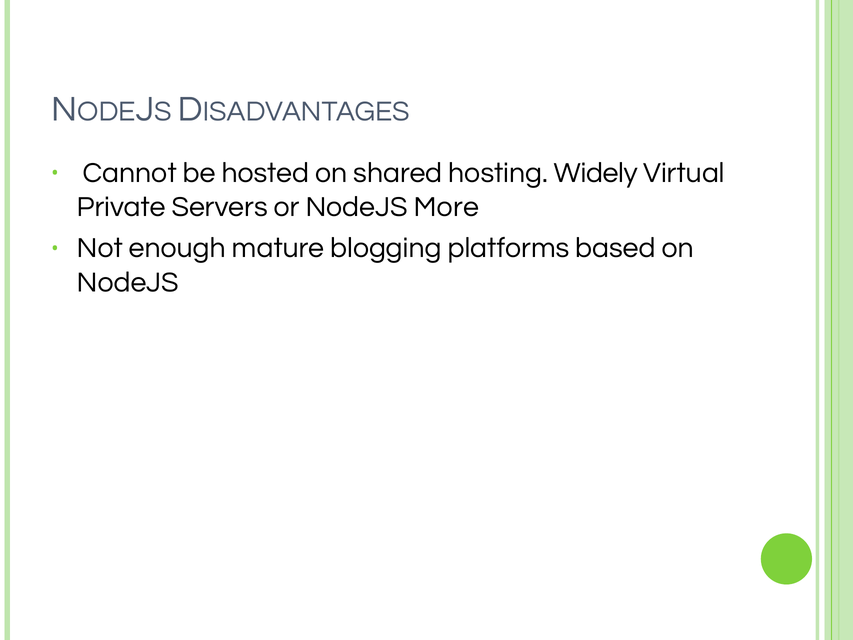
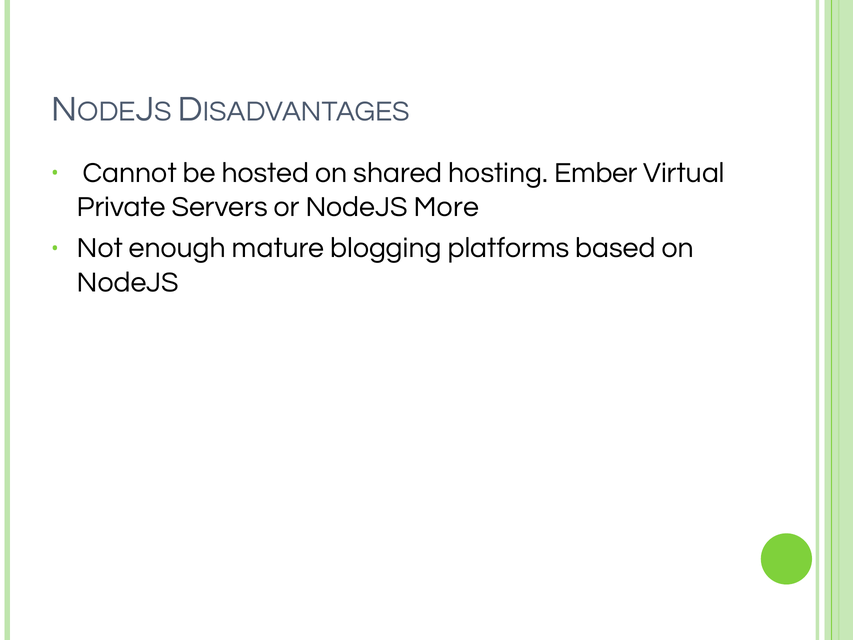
Widely: Widely -> Ember
